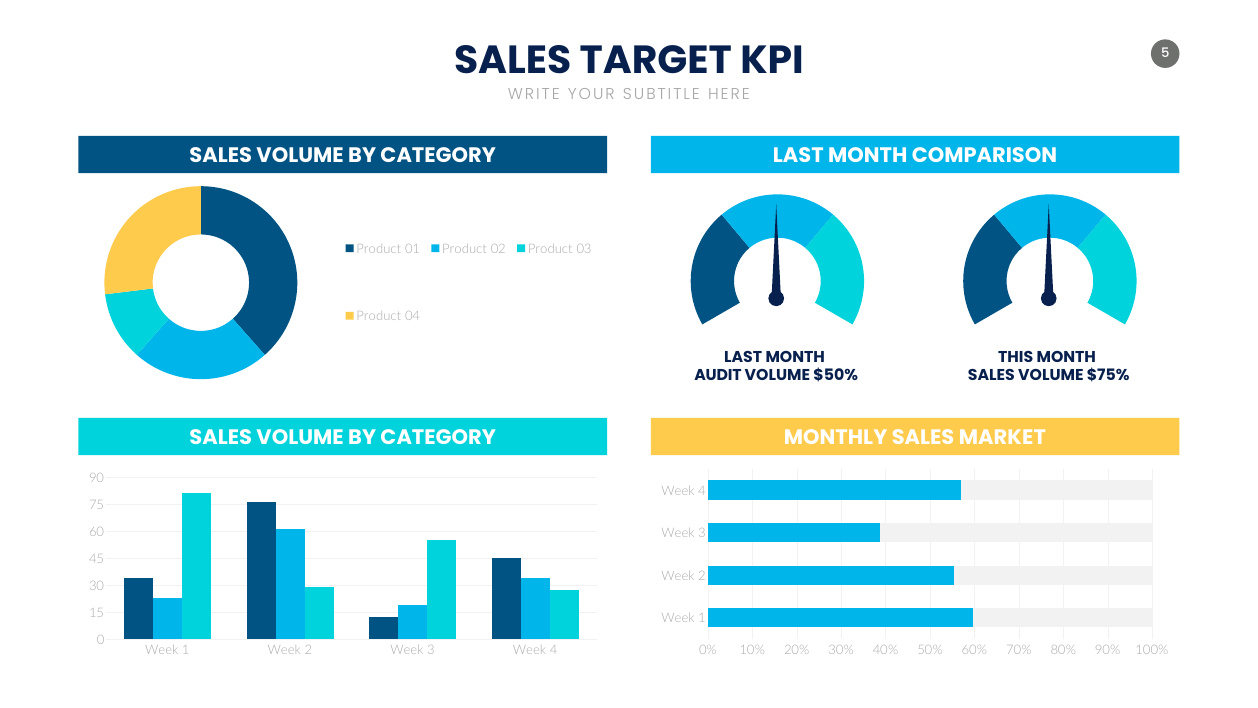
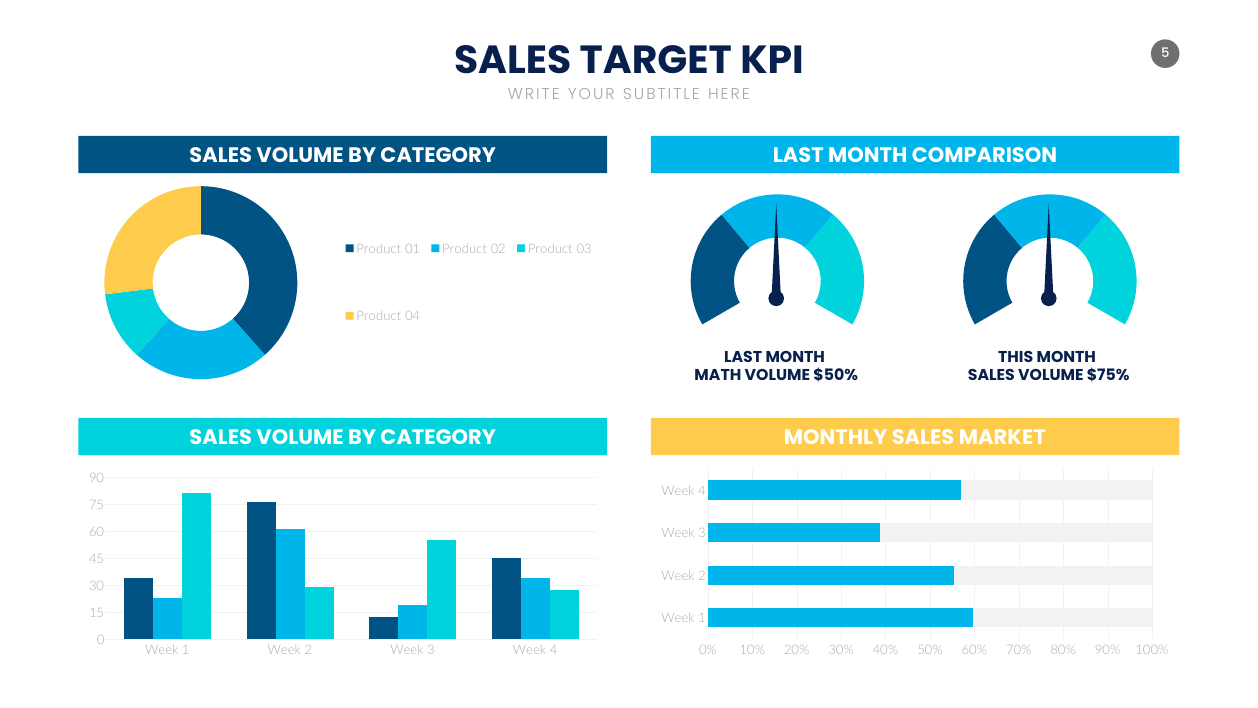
AUDIT: AUDIT -> MATH
